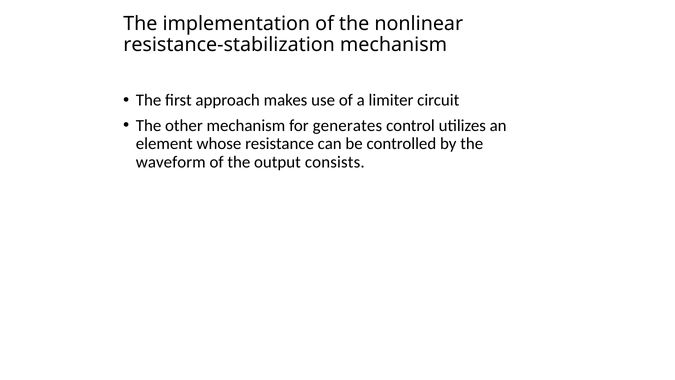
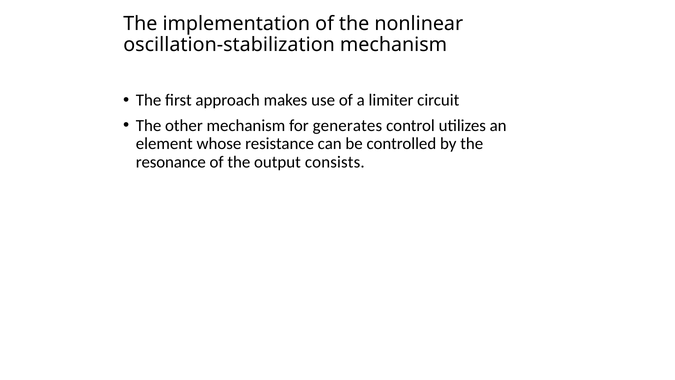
resistance-stabilization: resistance-stabilization -> oscillation-stabilization
waveform: waveform -> resonance
